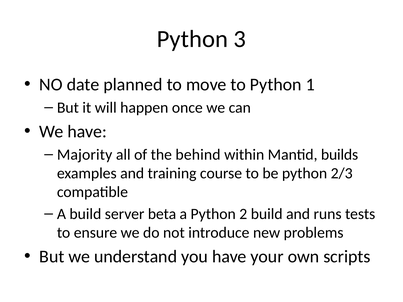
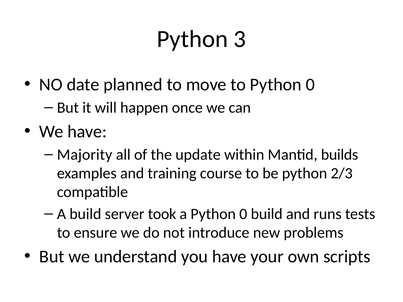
to Python 1: 1 -> 0
behind: behind -> update
beta: beta -> took
a Python 2: 2 -> 0
